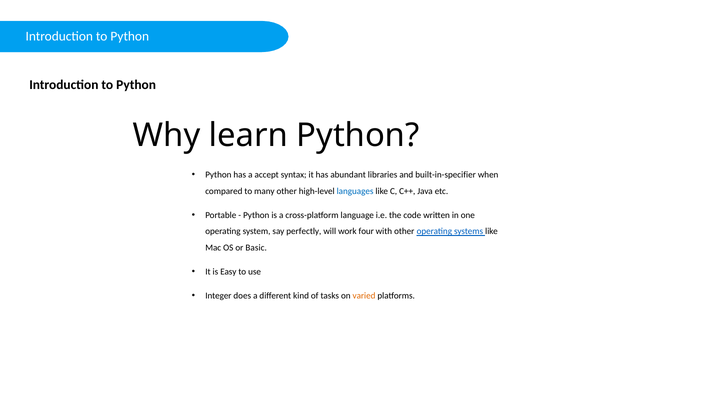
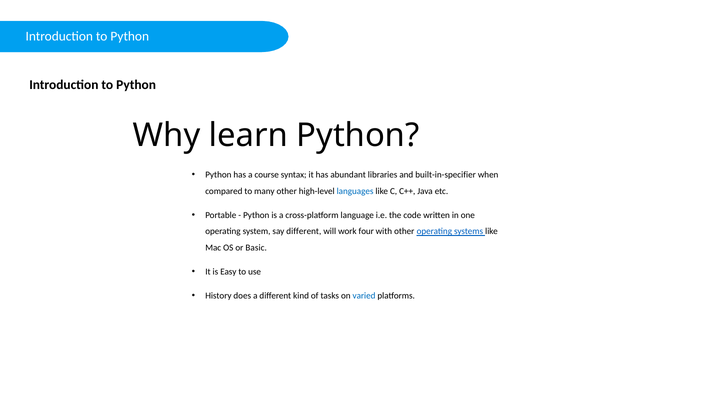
accept: accept -> course
say perfectly: perfectly -> different
Integer: Integer -> History
varied colour: orange -> blue
